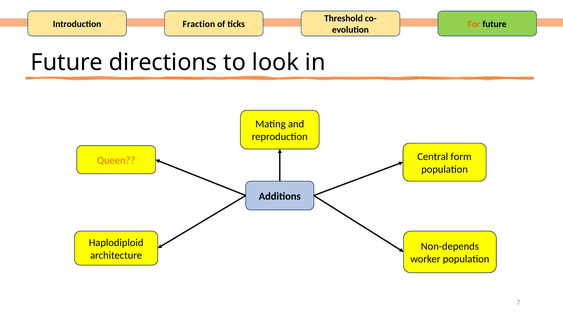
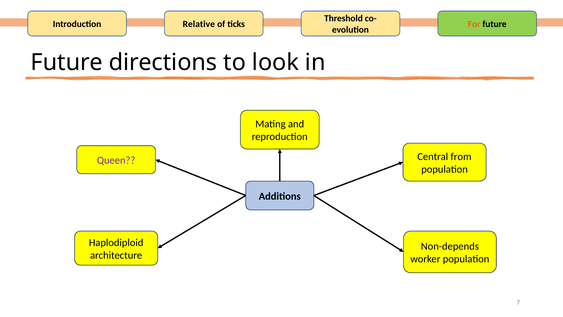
Fraction: Fraction -> Relative
form: form -> from
Queen colour: orange -> purple
